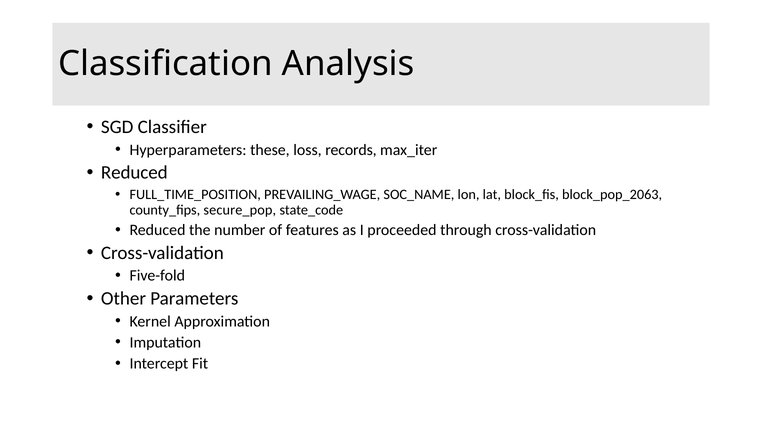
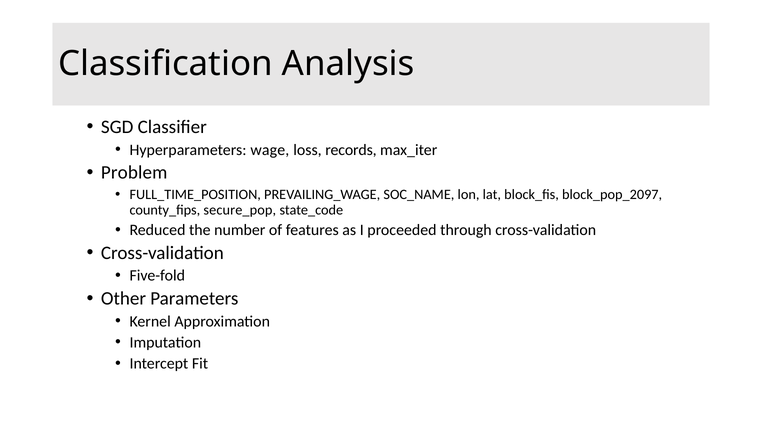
these: these -> wage
Reduced at (134, 173): Reduced -> Problem
block_pop_2063: block_pop_2063 -> block_pop_2097
